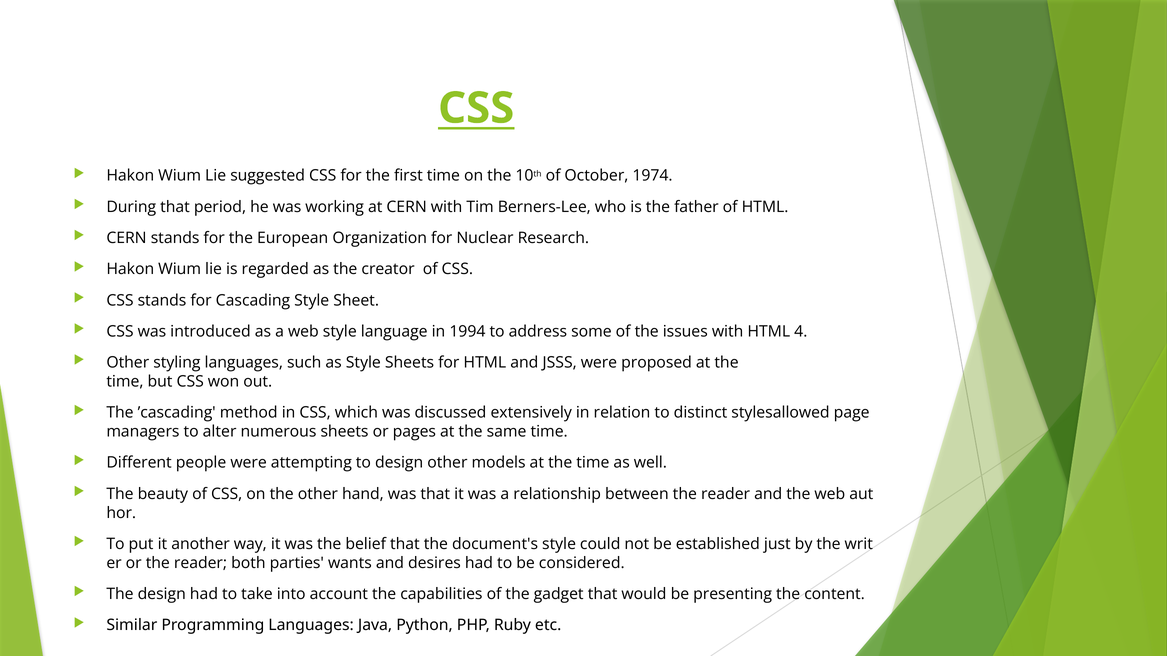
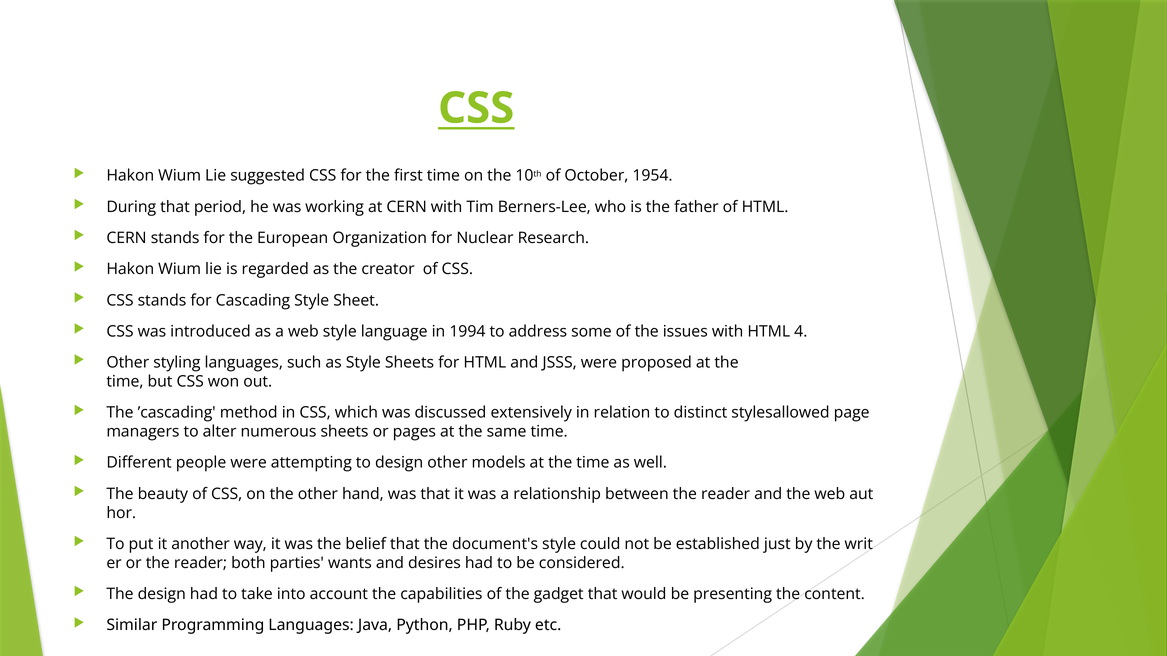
1974: 1974 -> 1954
